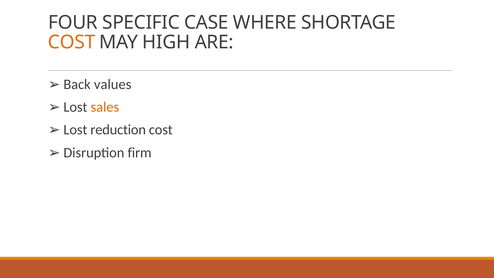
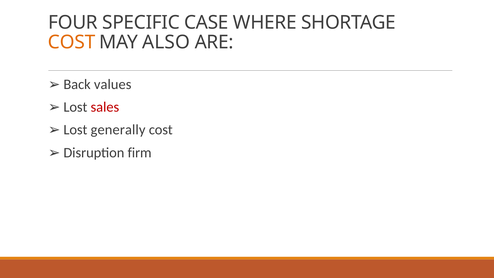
HIGH: HIGH -> ALSO
sales colour: orange -> red
reduction: reduction -> generally
